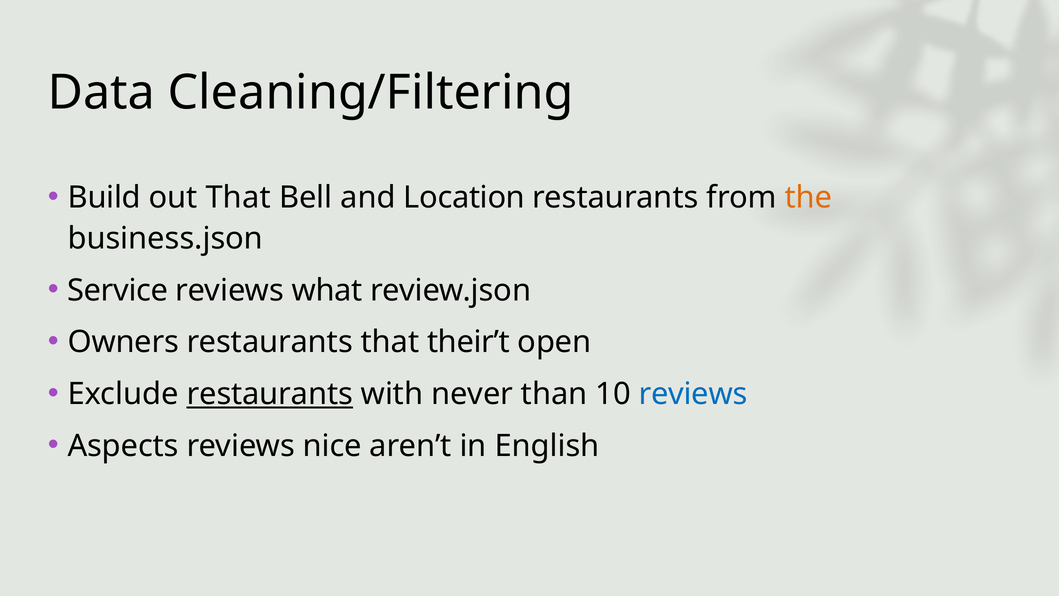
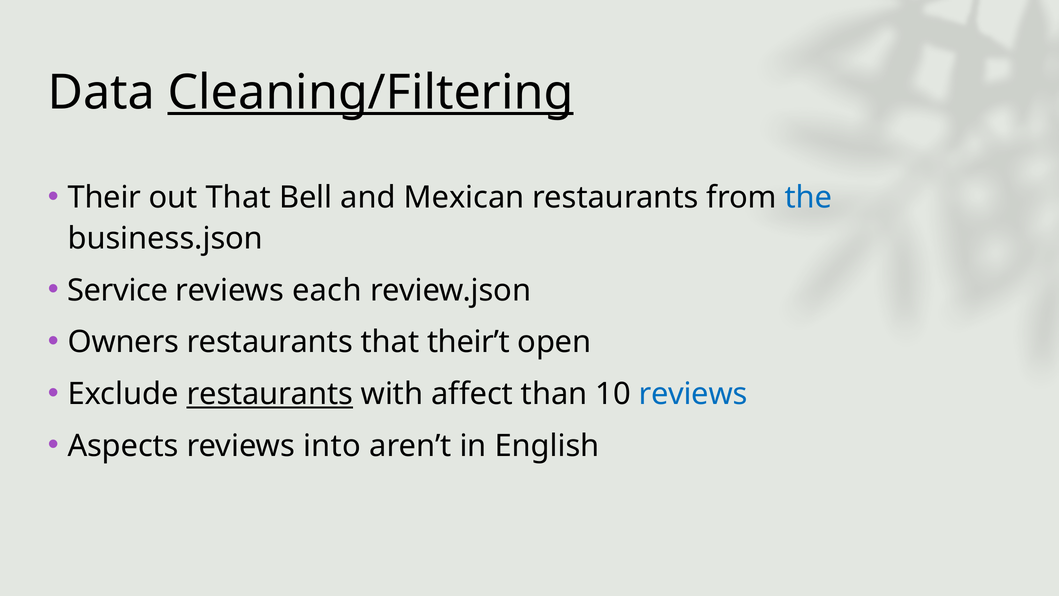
Cleaning/Filtering underline: none -> present
Build: Build -> Their
Location: Location -> Mexican
the colour: orange -> blue
what: what -> each
never: never -> affect
nice: nice -> into
